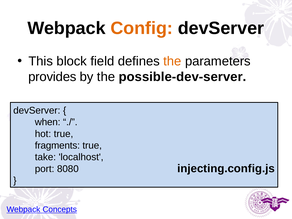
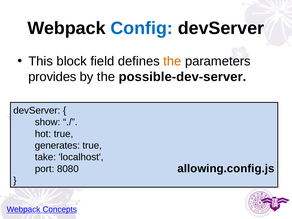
Config colour: orange -> blue
when: when -> show
fragments: fragments -> generates
injecting.config.js: injecting.config.js -> allowing.config.js
